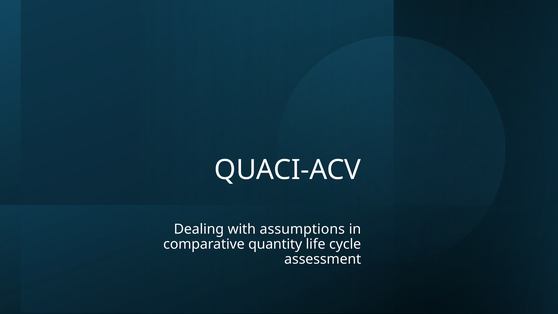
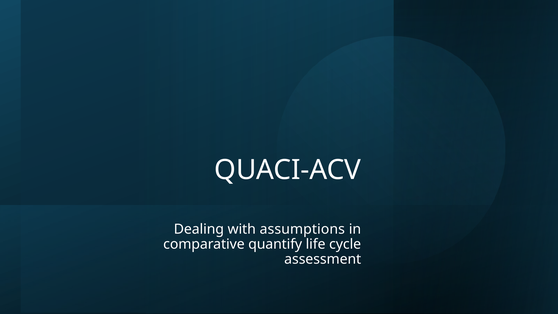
quantity: quantity -> quantify
